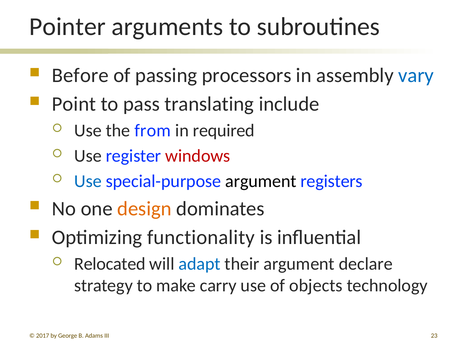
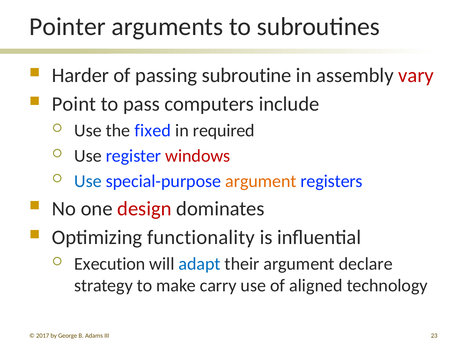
Before: Before -> Harder
processors: processors -> subroutine
vary colour: blue -> red
translating: translating -> computers
from: from -> fixed
argument at (261, 181) colour: black -> orange
design colour: orange -> red
Relocated: Relocated -> Execution
objects: objects -> aligned
